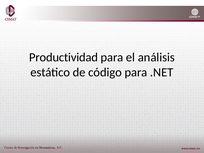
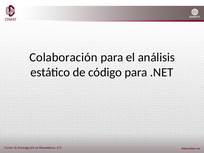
Productividad: Productividad -> Colaboración
